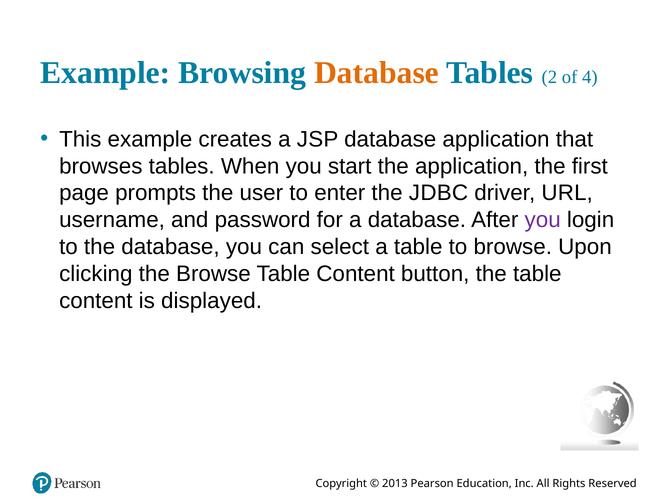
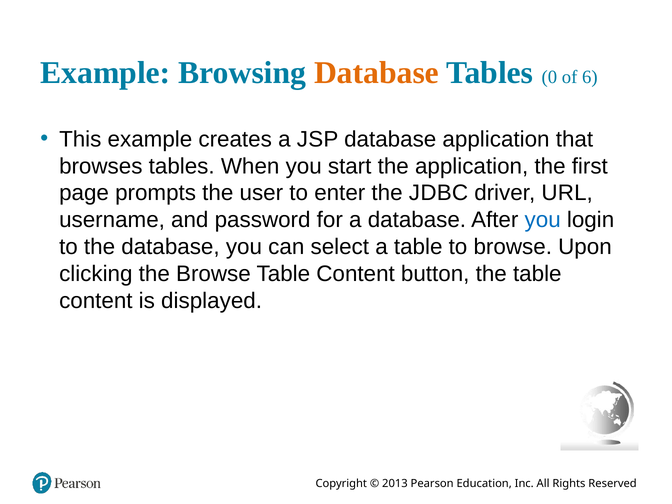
2: 2 -> 0
4: 4 -> 6
you at (543, 220) colour: purple -> blue
